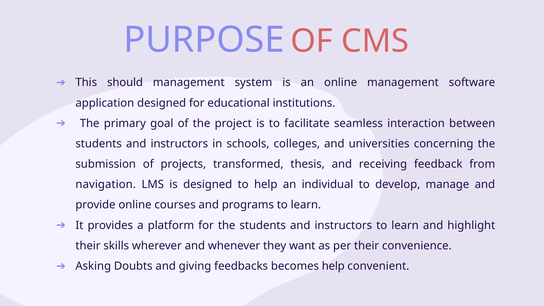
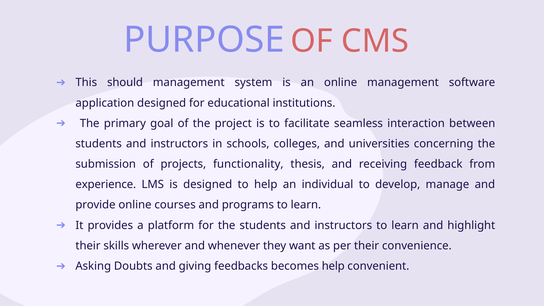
transformed: transformed -> functionality
navigation: navigation -> experience
